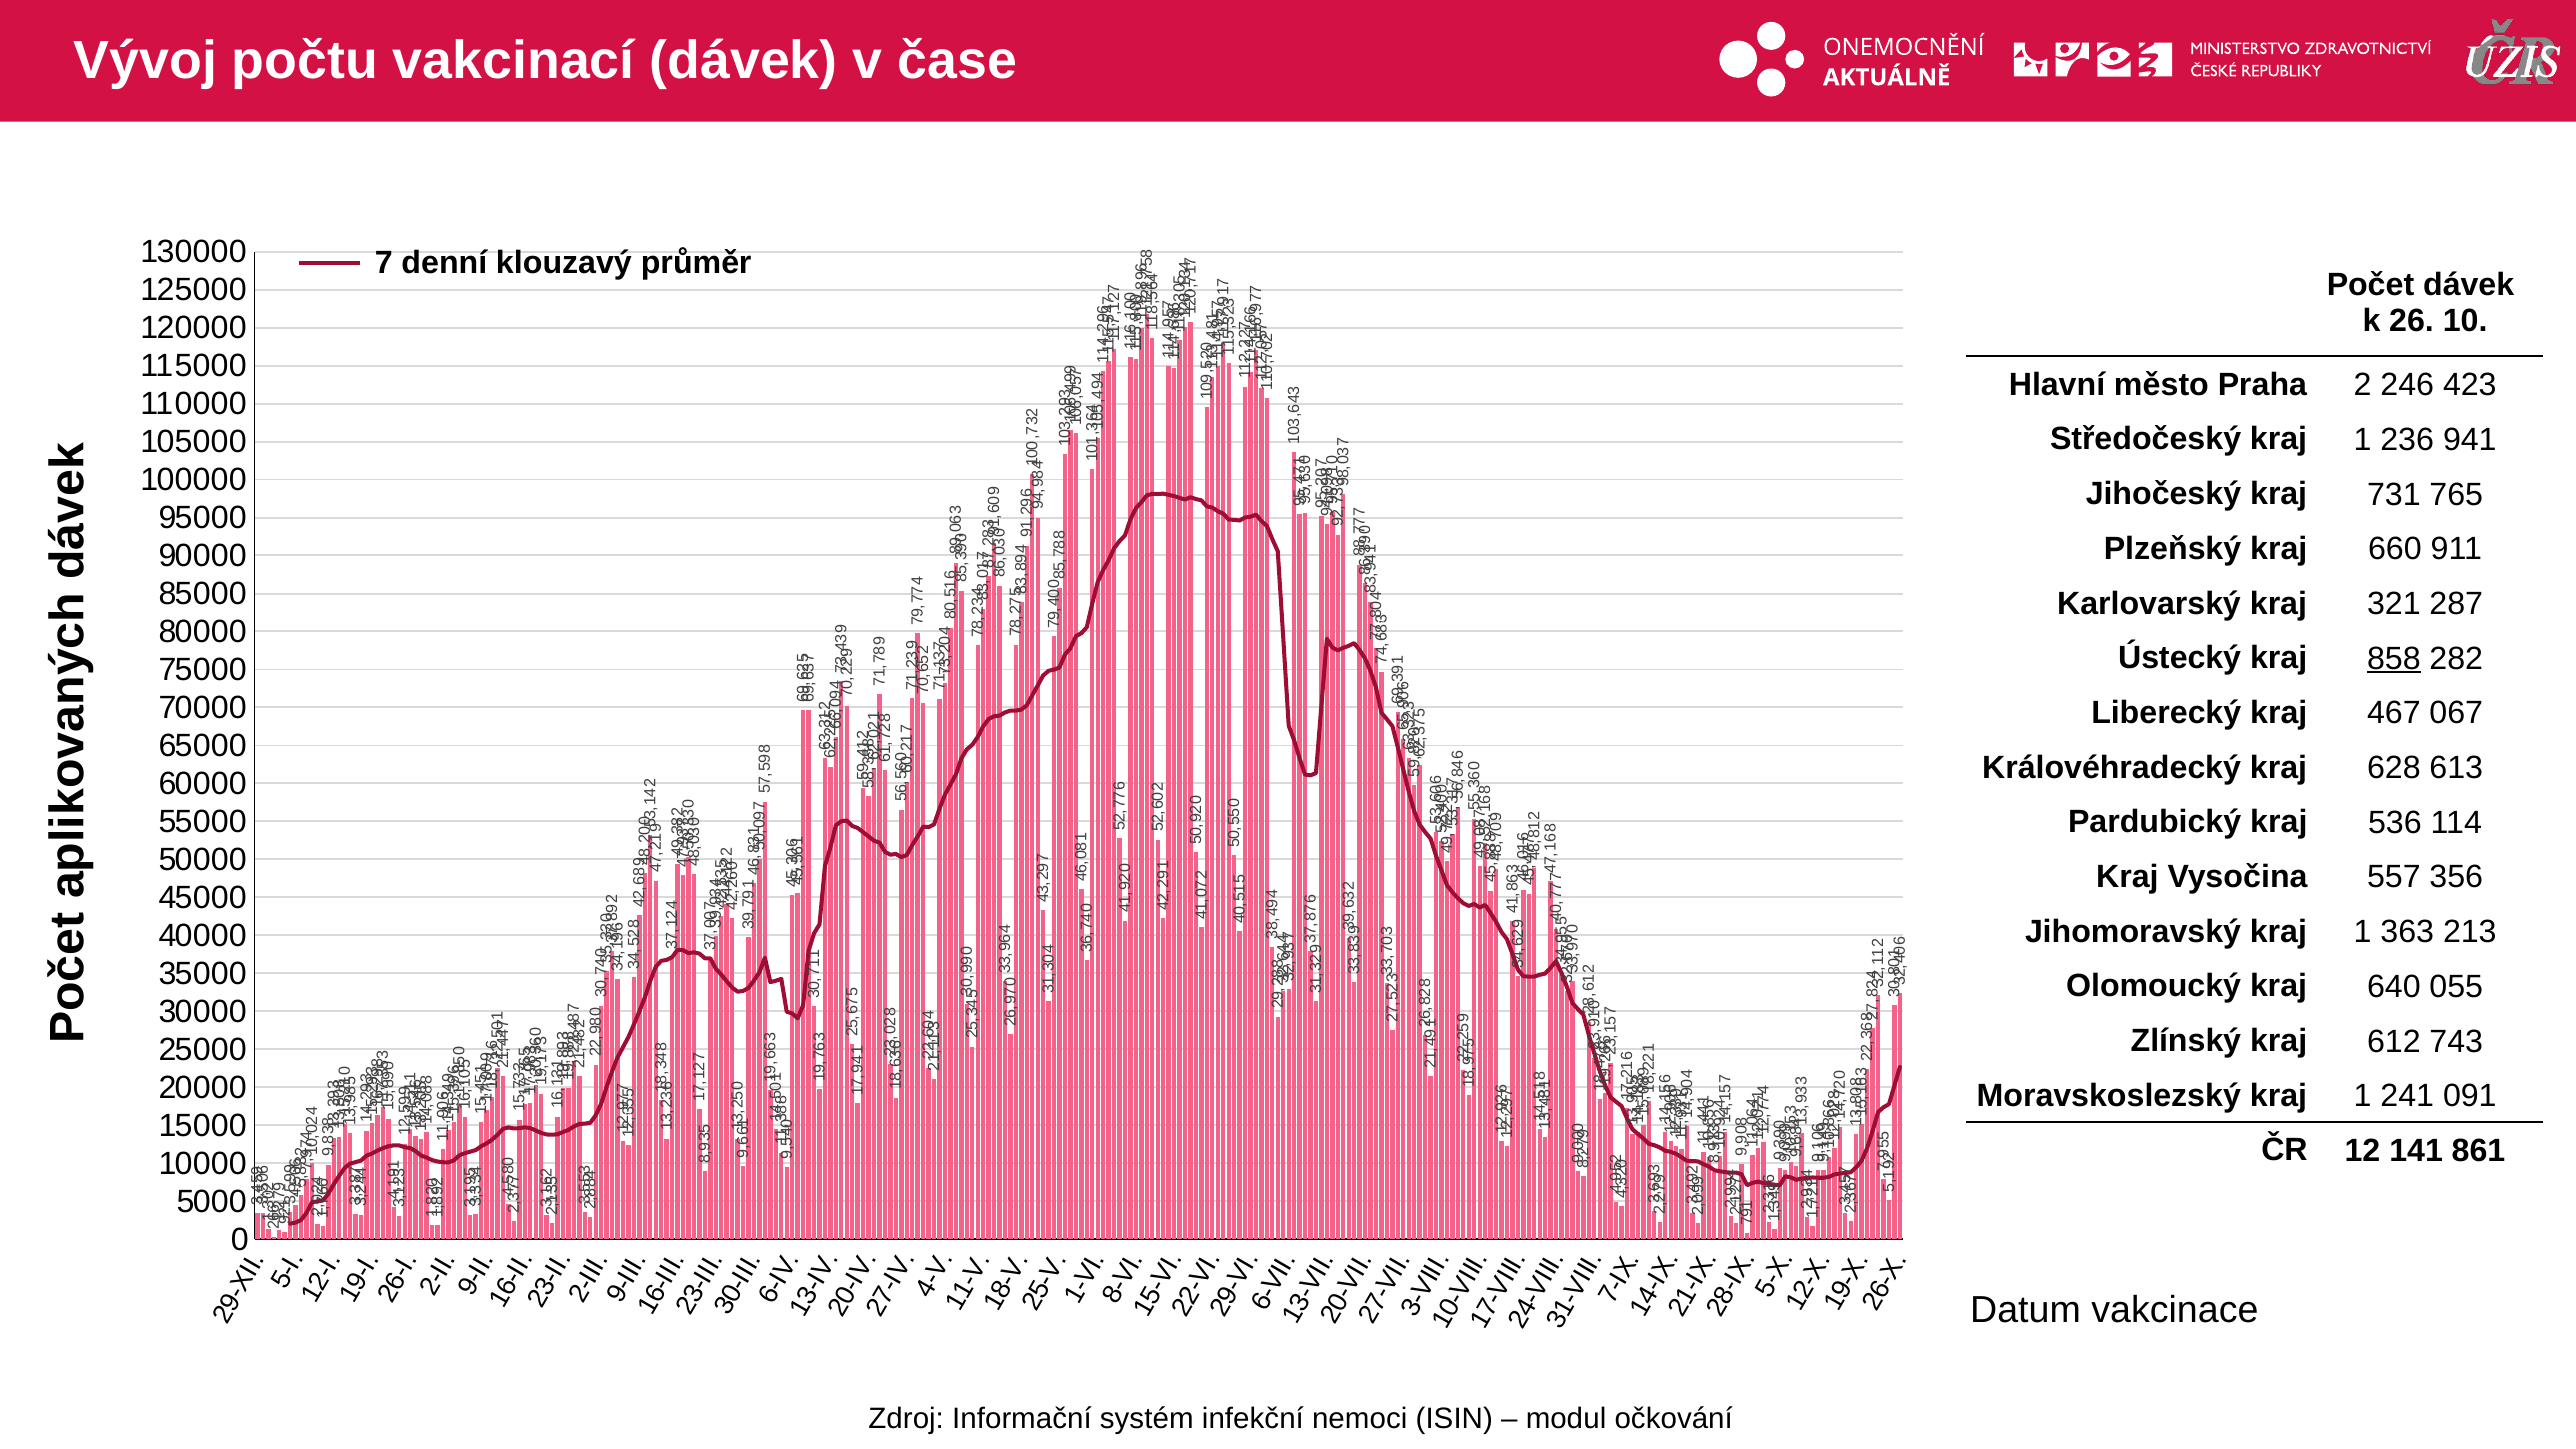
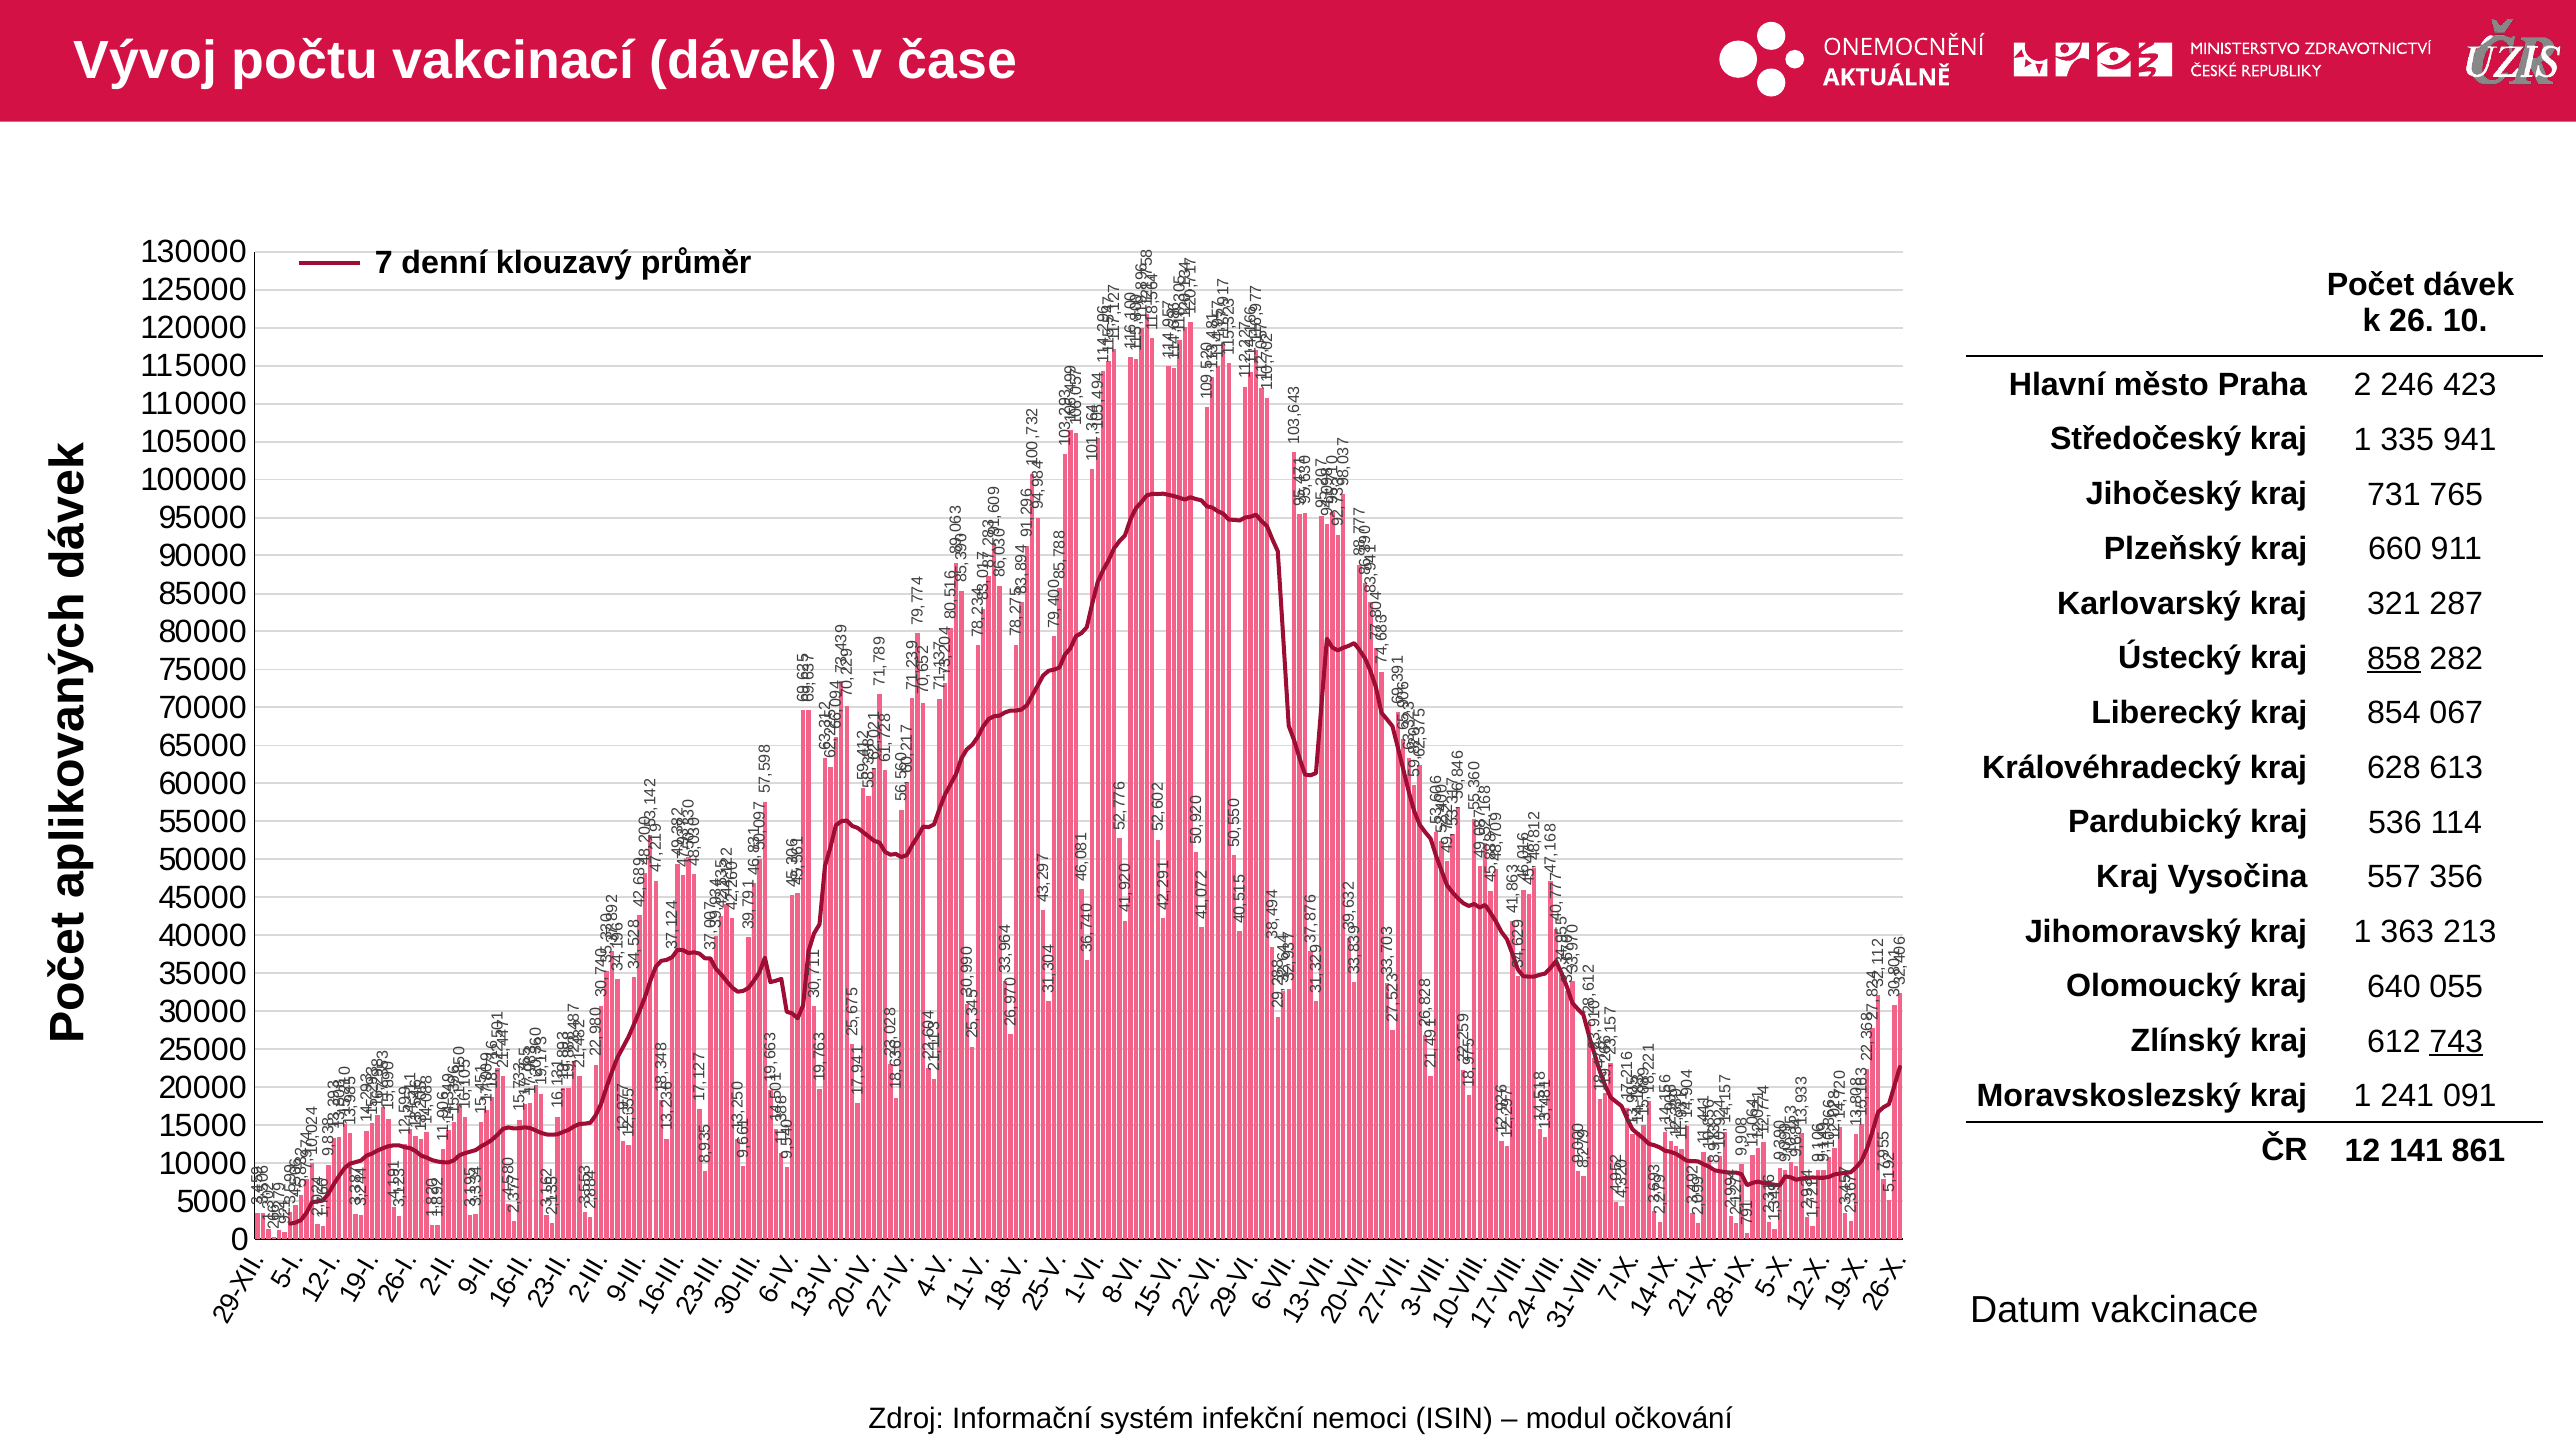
236: 236 -> 335
467: 467 -> 854
743 underline: none -> present
